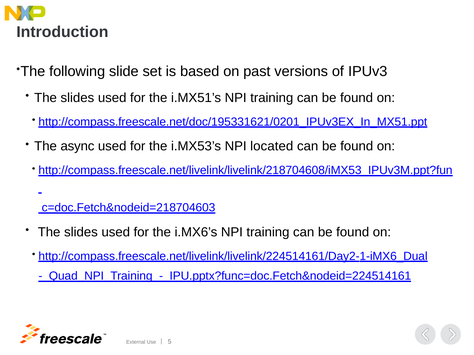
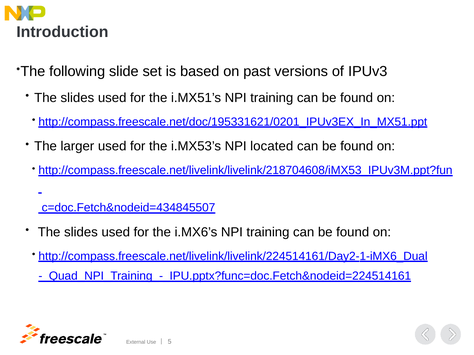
async: async -> larger
c=doc.Fetch&nodeid=218704603: c=doc.Fetch&nodeid=218704603 -> c=doc.Fetch&nodeid=434845507
